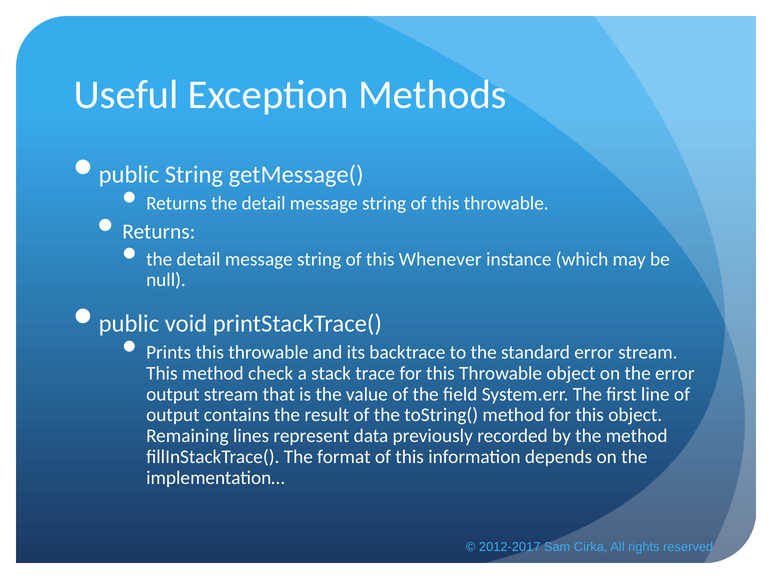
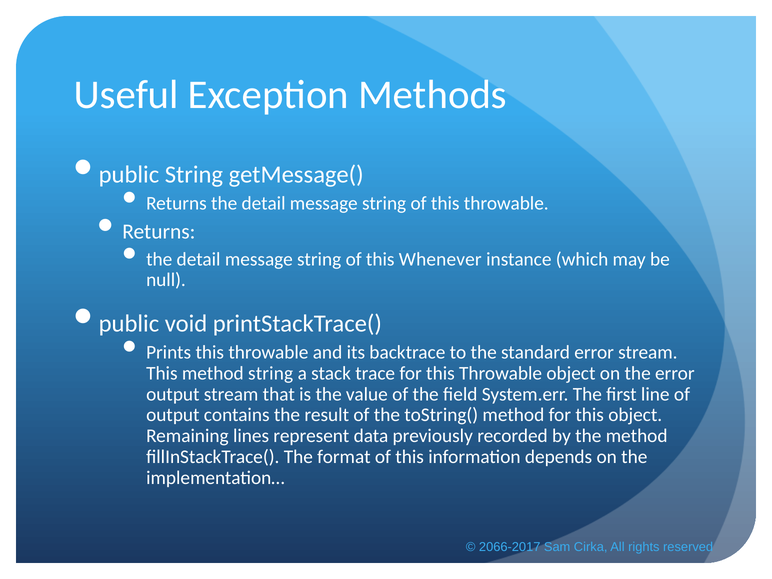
method check: check -> string
2012-2017: 2012-2017 -> 2066-2017
